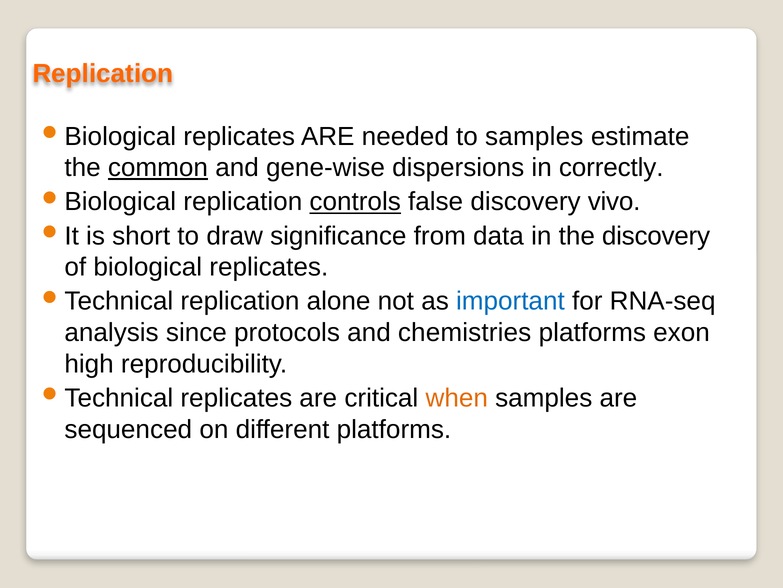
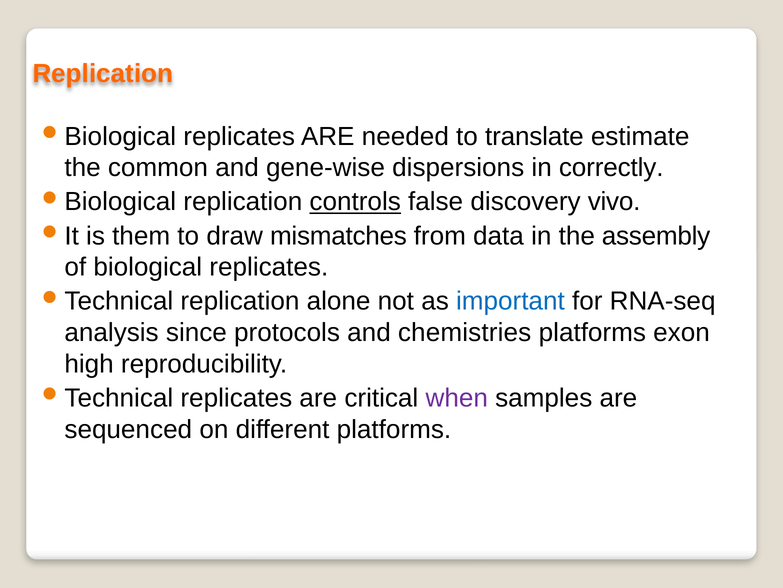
to samples: samples -> translate
common underline: present -> none
short: short -> them
significance: significance -> mismatches
the discovery: discovery -> assembly
when colour: orange -> purple
